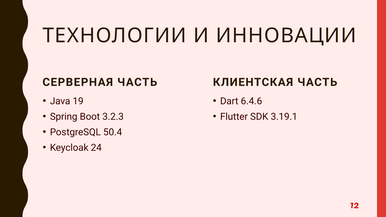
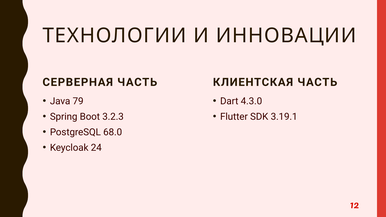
19: 19 -> 79
6.4.6: 6.4.6 -> 4.3.0
50.4: 50.4 -> 68.0
